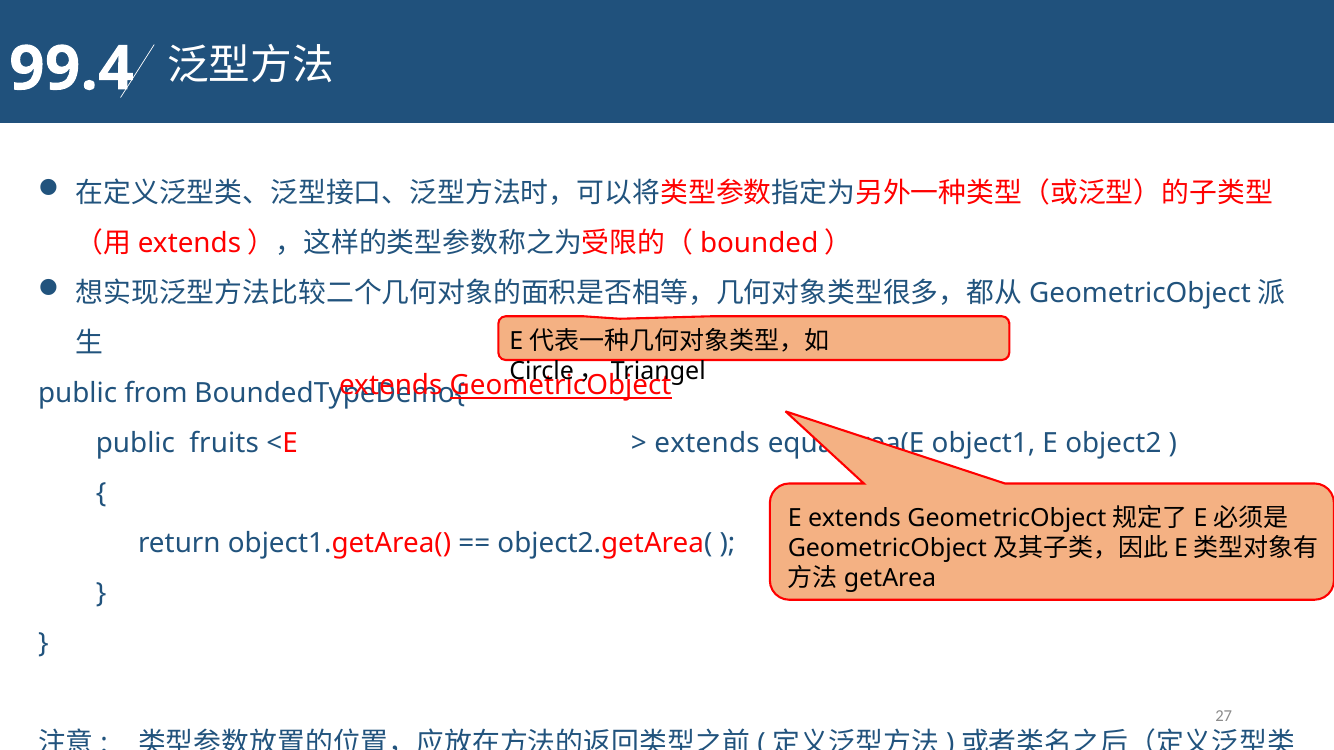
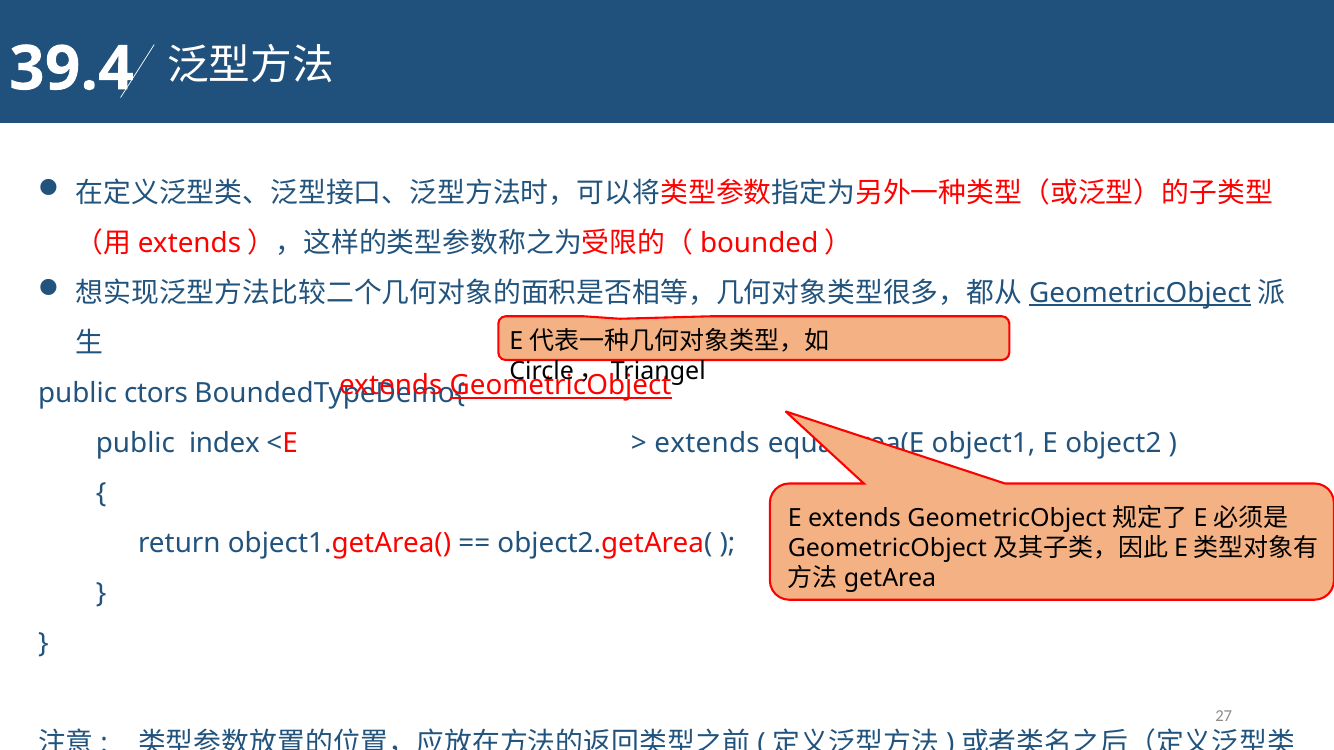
99.4: 99.4 -> 39.4
GeometricObject at (1140, 293) underline: none -> present
from: from -> ctors
fruits: fruits -> index
